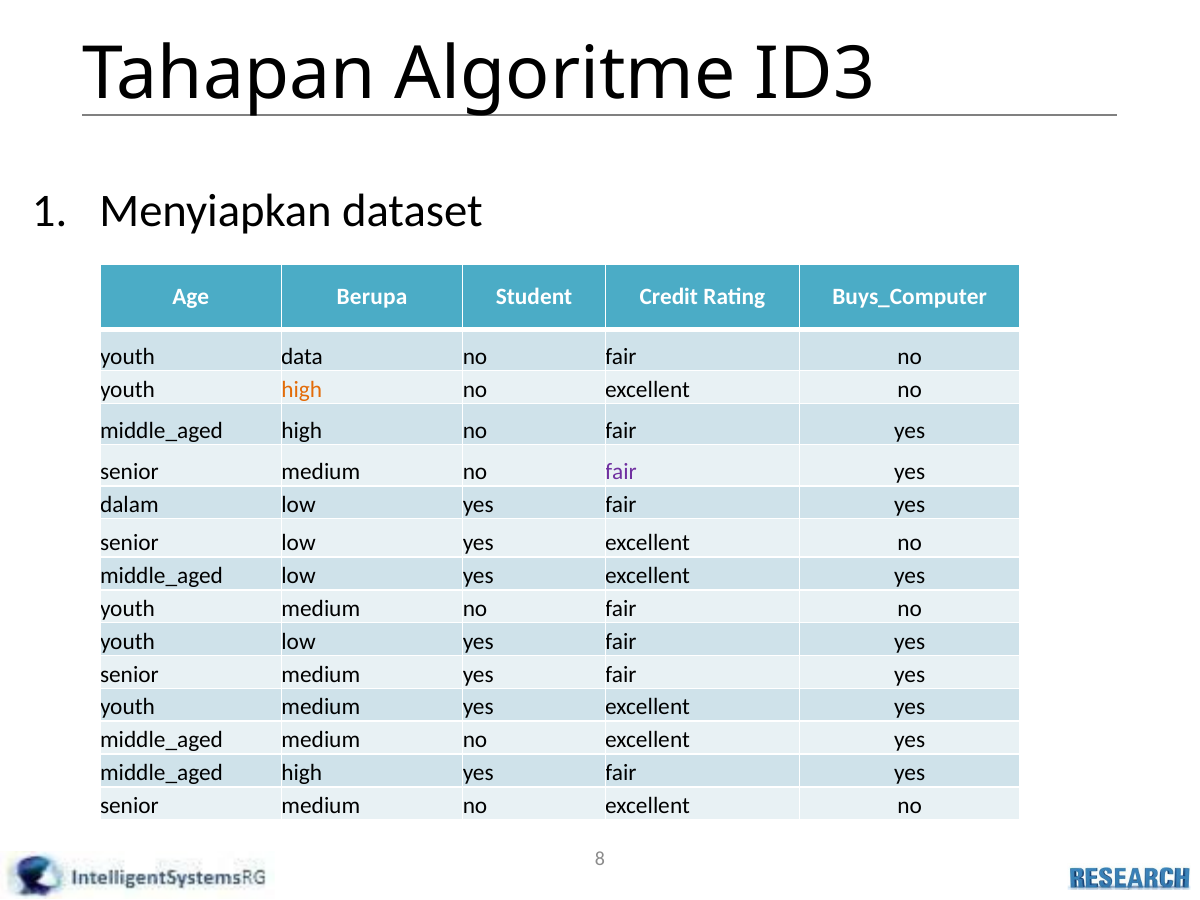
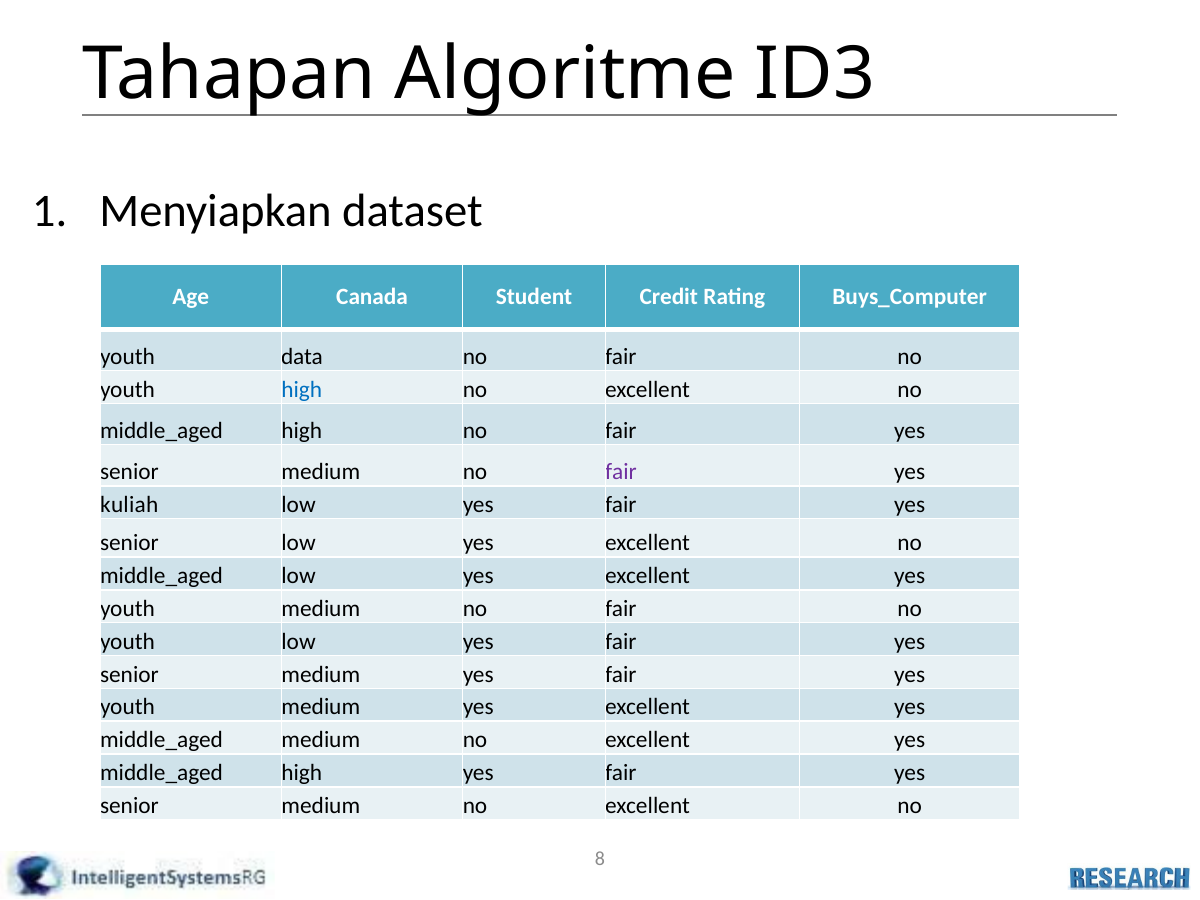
Berupa: Berupa -> Canada
high at (302, 390) colour: orange -> blue
dalam: dalam -> kuliah
